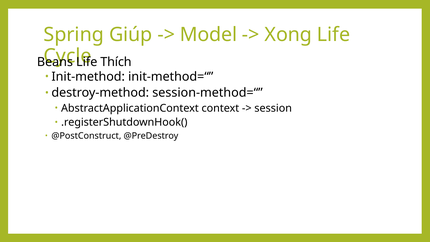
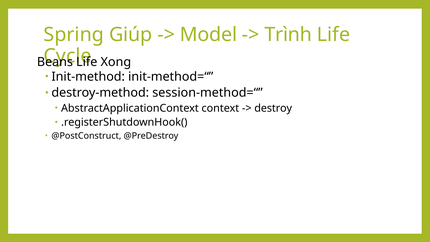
Xong: Xong -> Trình
Thích: Thích -> Xong
session: session -> destroy
